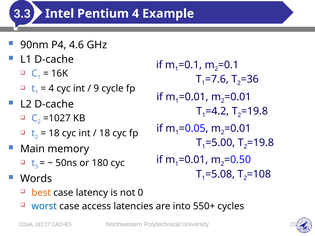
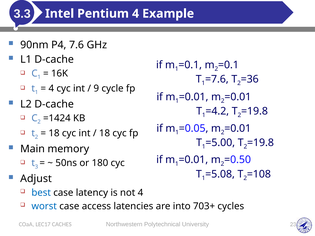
4.6: 4.6 -> 7.6
=1027: =1027 -> =1424
Words: Words -> Adjust
best colour: orange -> blue
not 0: 0 -> 4
550+: 550+ -> 703+
